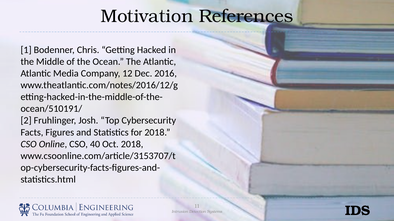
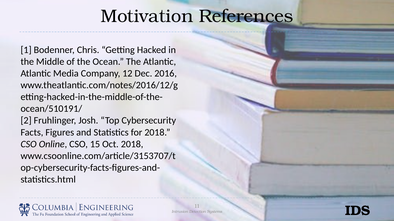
40: 40 -> 15
